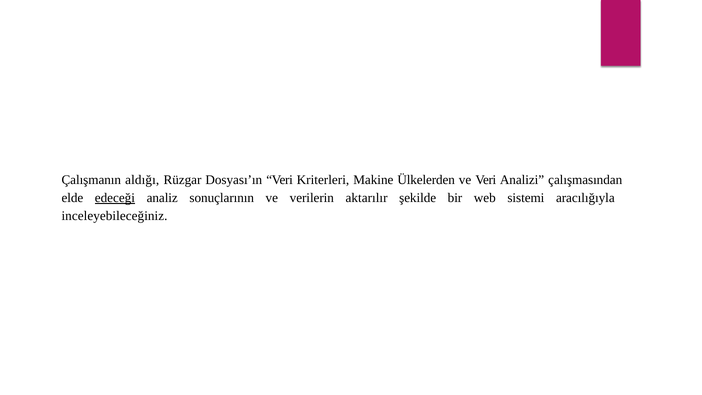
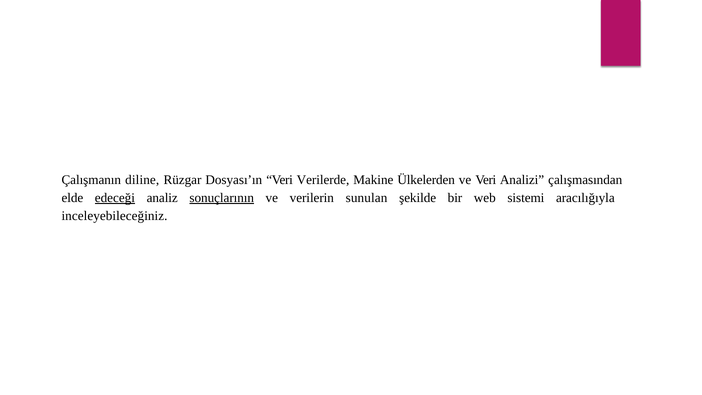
aldığı: aldığı -> diline
Kriterleri: Kriterleri -> Verilerde
sonuçlarının underline: none -> present
aktarılır: aktarılır -> sunulan
